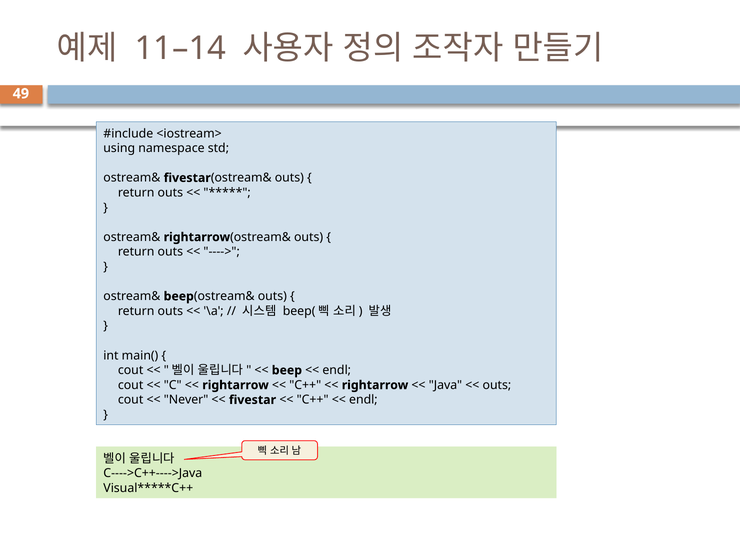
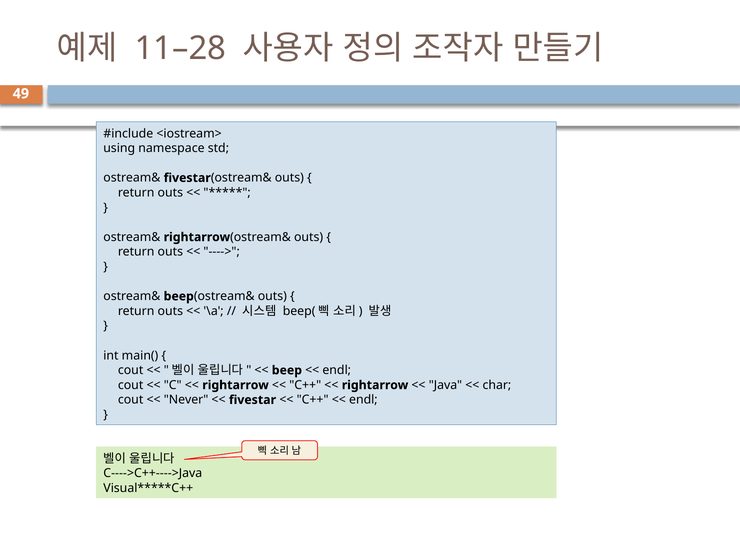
11–14: 11–14 -> 11–28
outs at (497, 385): outs -> char
